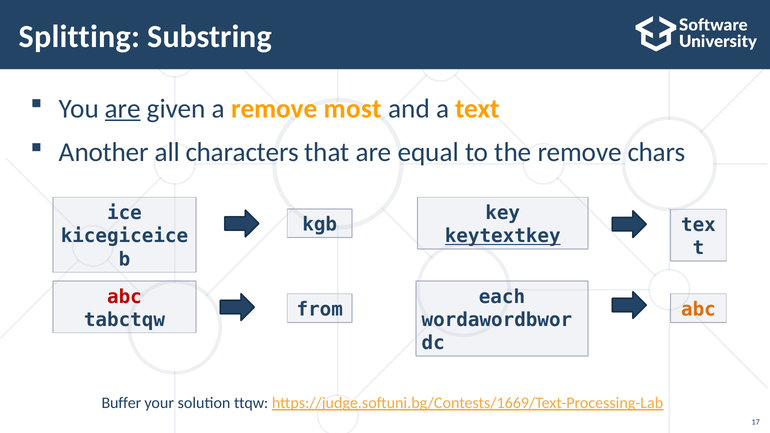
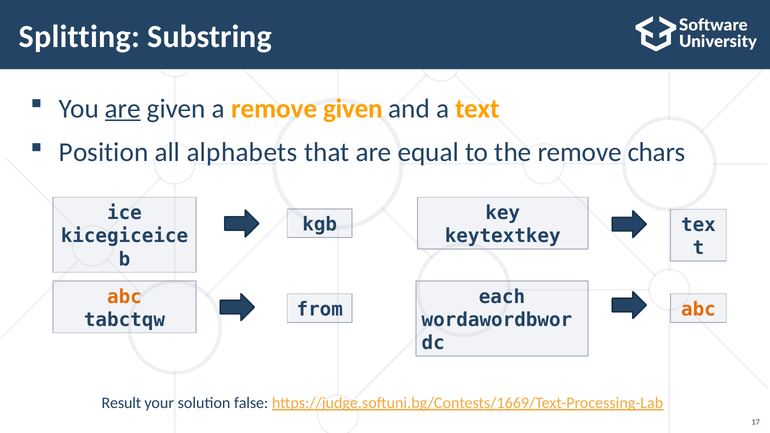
remove most: most -> given
Another: Another -> Position
characters: characters -> alphabets
keytextkey underline: present -> none
abc at (124, 297) colour: red -> orange
Buffer: Buffer -> Result
ttqw: ttqw -> false
